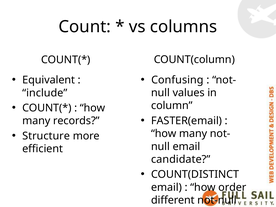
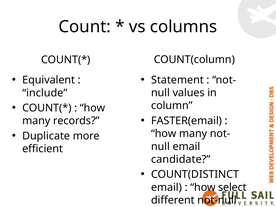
Confusing: Confusing -> Statement
Structure: Structure -> Duplicate
order: order -> select
